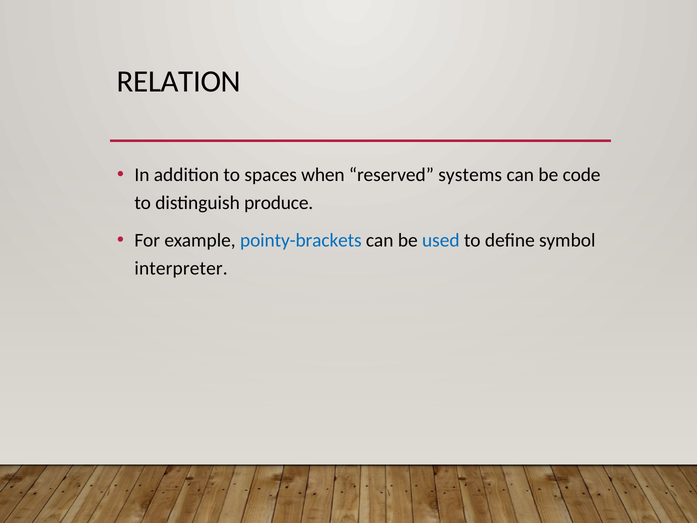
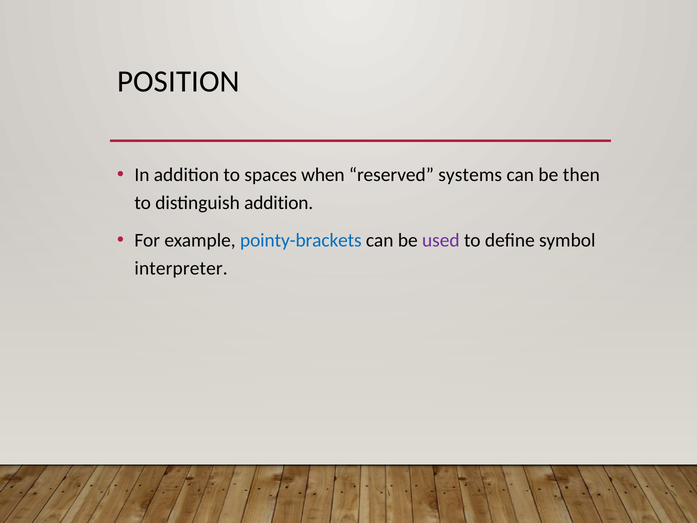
RELATION: RELATION -> POSITION
code: code -> then
distinguish produce: produce -> addition
used colour: blue -> purple
